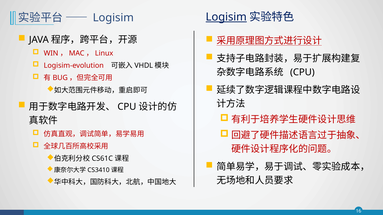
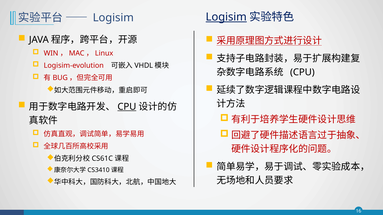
CPU at (127, 107) underline: none -> present
